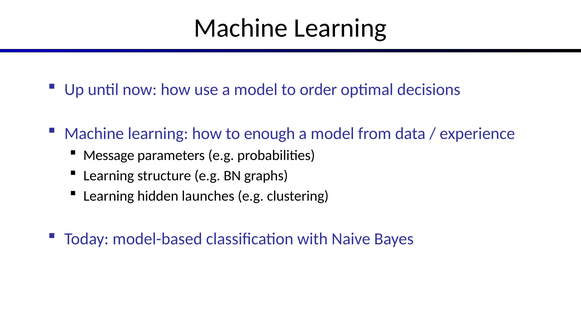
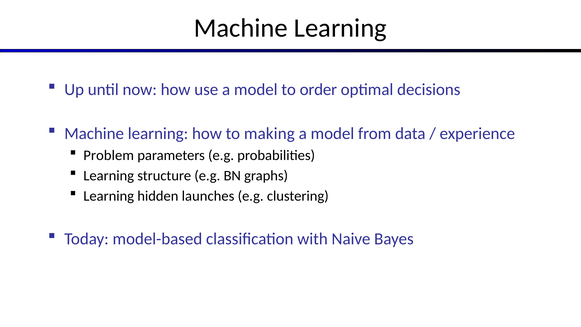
enough: enough -> making
Message: Message -> Problem
